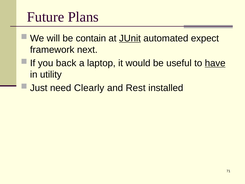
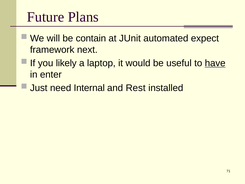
JUnit underline: present -> none
back: back -> likely
utility: utility -> enter
Clearly: Clearly -> Internal
